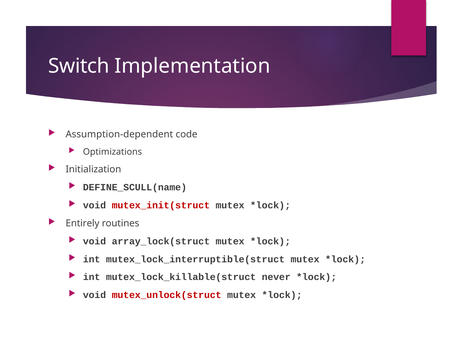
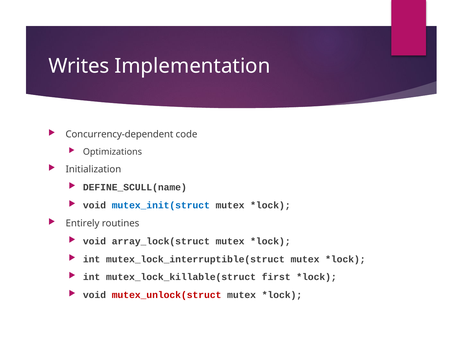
Switch: Switch -> Writes
Assumption-dependent: Assumption-dependent -> Concurrency-dependent
mutex_init(struct colour: red -> blue
never: never -> first
